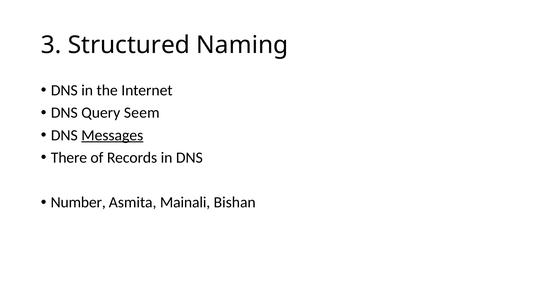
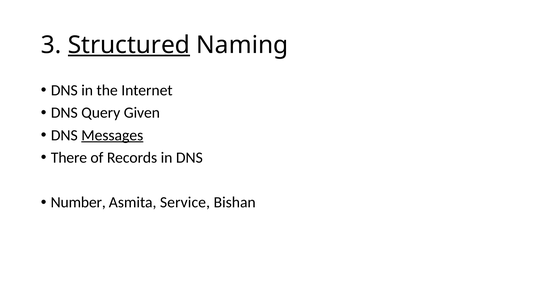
Structured underline: none -> present
Seem: Seem -> Given
Mainali: Mainali -> Service
